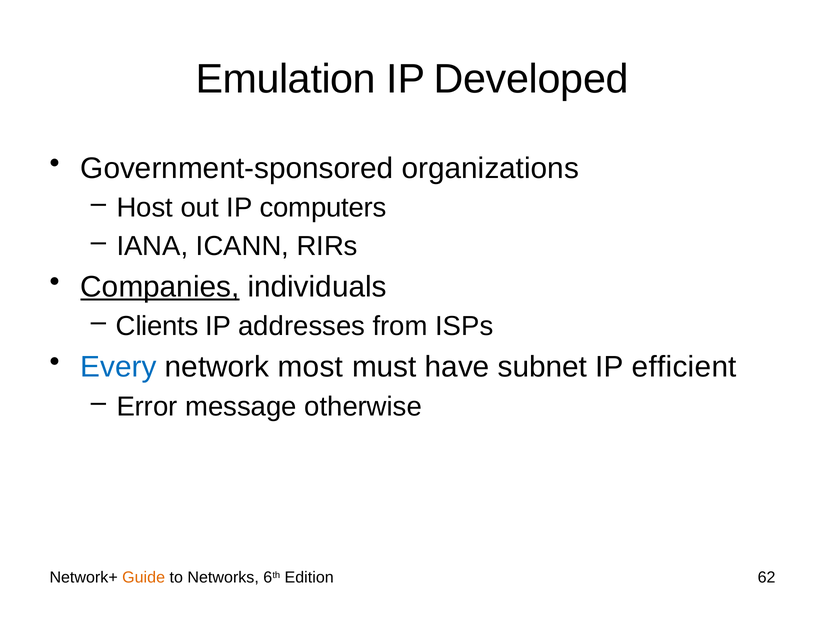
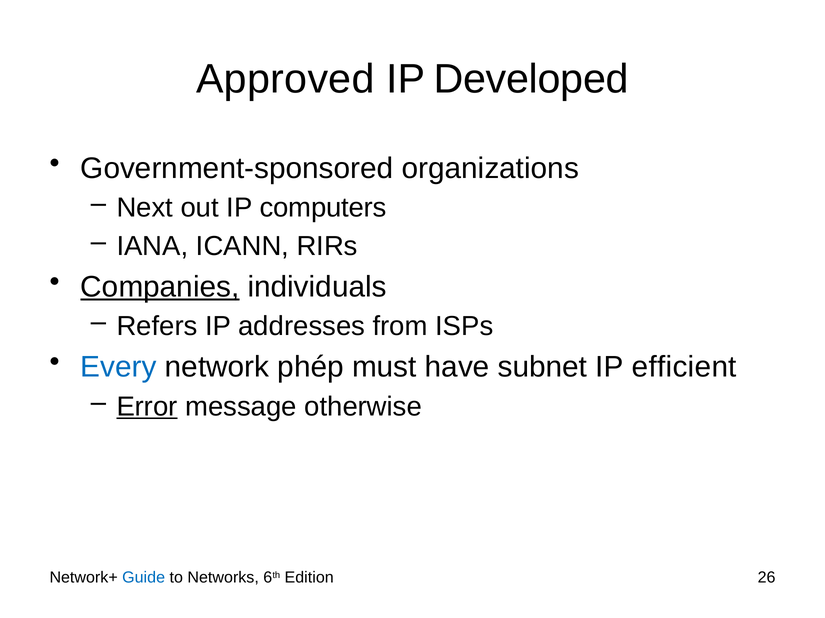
Emulation: Emulation -> Approved
Host: Host -> Next
Clients: Clients -> Refers
most: most -> phép
Error underline: none -> present
Guide colour: orange -> blue
62: 62 -> 26
